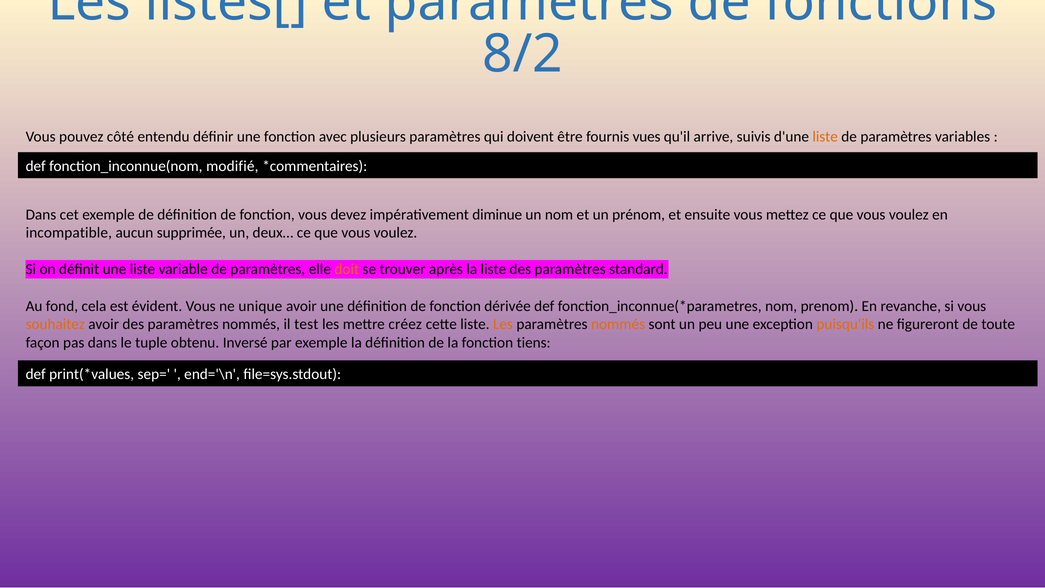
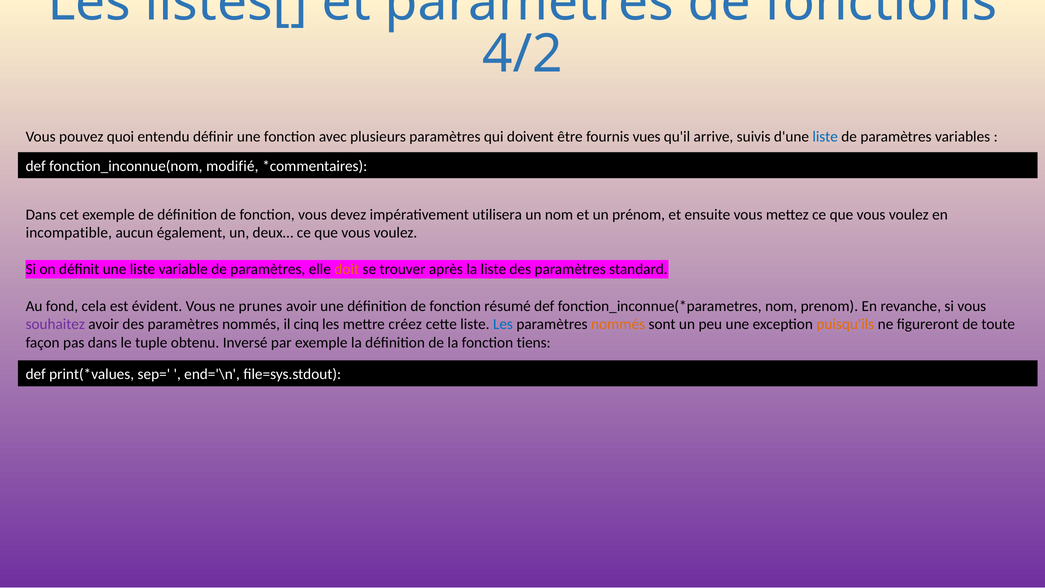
8/2: 8/2 -> 4/2
côté: côté -> quoi
liste at (825, 137) colour: orange -> blue
diminue: diminue -> utilisera
supprimée: supprimée -> également
unique: unique -> prunes
dérivée: dérivée -> résumé
souhaitez colour: orange -> purple
test: test -> cinq
Les at (503, 324) colour: orange -> blue
